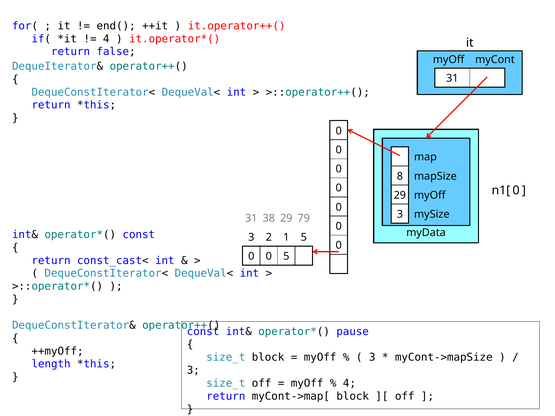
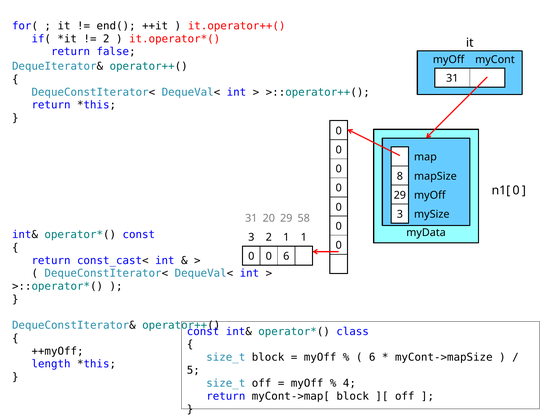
4 at (106, 39): 4 -> 2
38: 38 -> 20
79: 79 -> 58
1 5: 5 -> 1
0 5: 5 -> 6
pause: pause -> class
3 at (372, 358): 3 -> 6
3 at (193, 371): 3 -> 5
